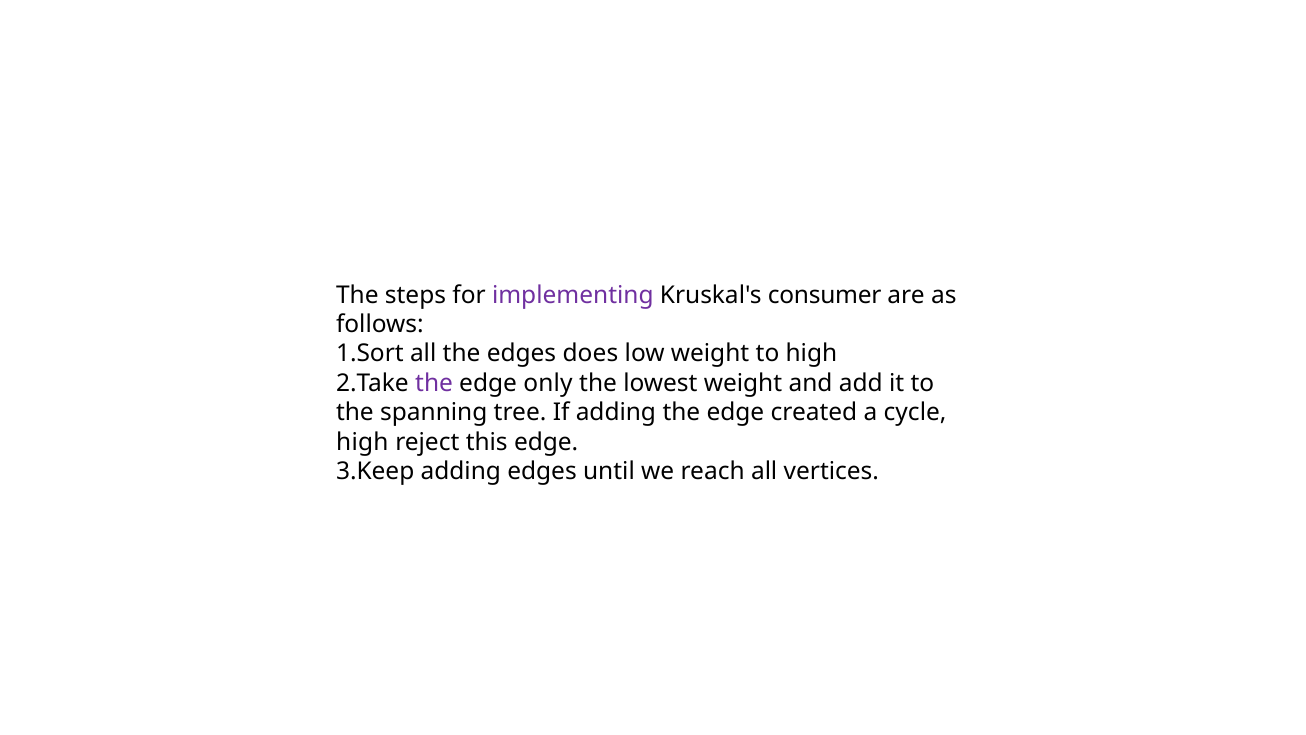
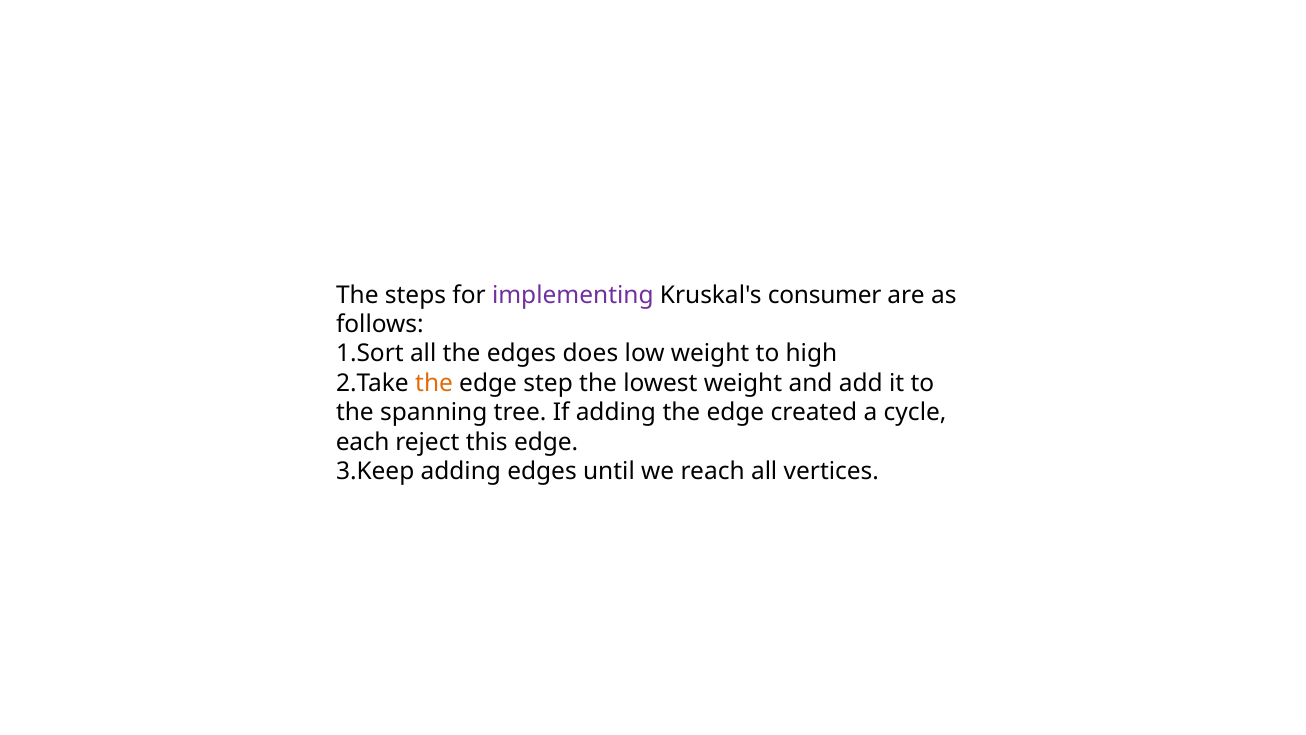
the at (434, 383) colour: purple -> orange
only: only -> step
high at (362, 442): high -> each
